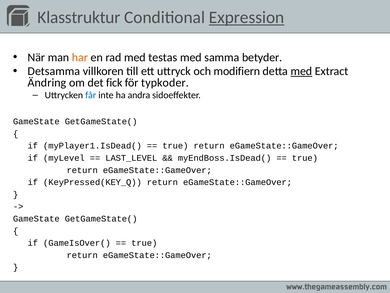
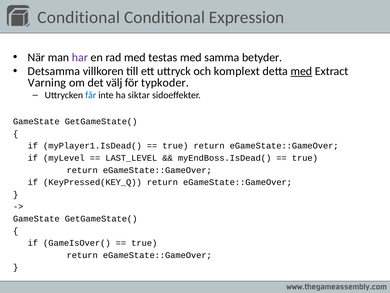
Klasstruktur at (79, 17): Klasstruktur -> Conditional
Expression underline: present -> none
har colour: orange -> purple
modifiern: modifiern -> komplext
Ändring: Ändring -> Varning
fick: fick -> välj
andra: andra -> siktar
